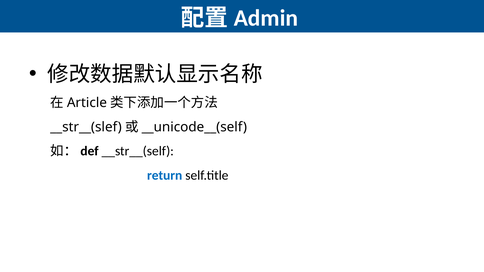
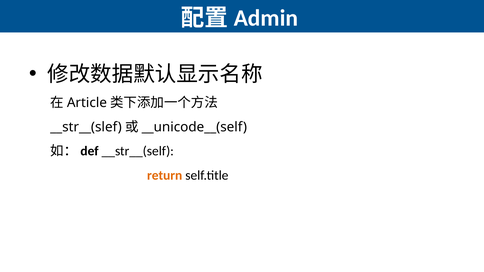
return colour: blue -> orange
